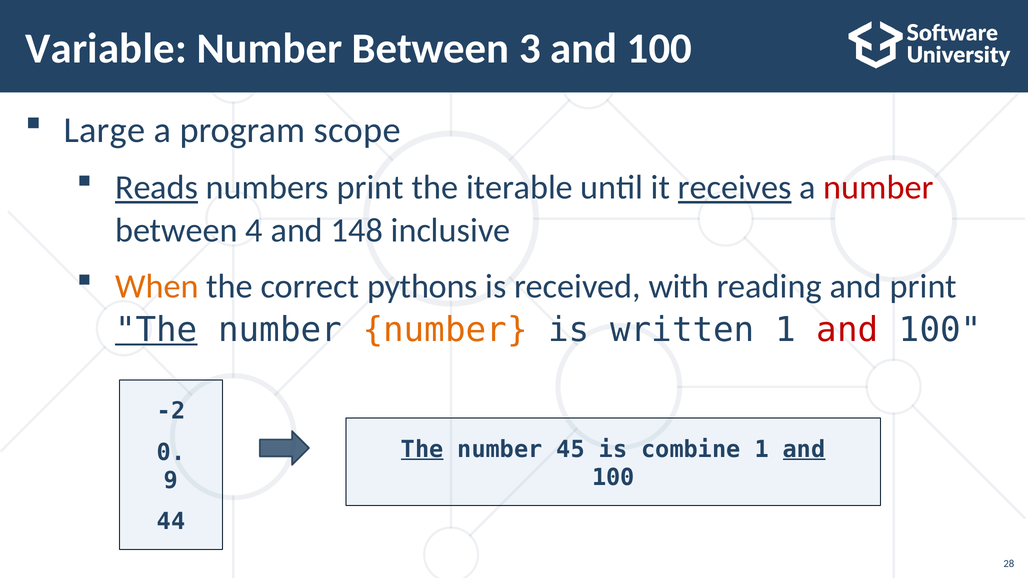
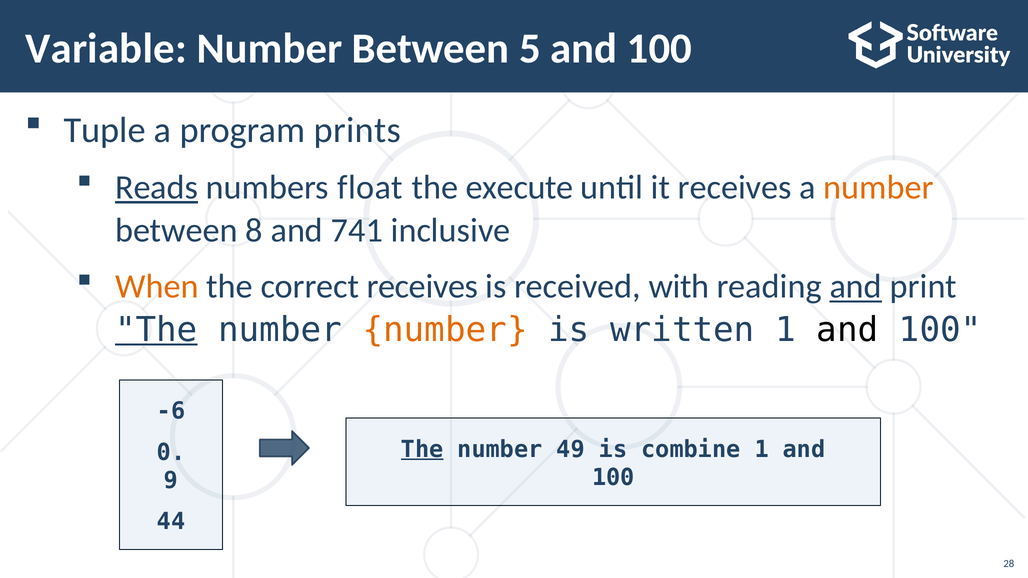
3: 3 -> 5
Large: Large -> Tuple
scope: scope -> prints
numbers print: print -> float
iterable: iterable -> execute
receives at (735, 188) underline: present -> none
number at (879, 188) colour: red -> orange
4: 4 -> 8
148: 148 -> 741
correct pythons: pythons -> receives
and at (856, 287) underline: none -> present
and at (847, 330) colour: red -> black
-2: -2 -> -6
45: 45 -> 49
and at (804, 449) underline: present -> none
